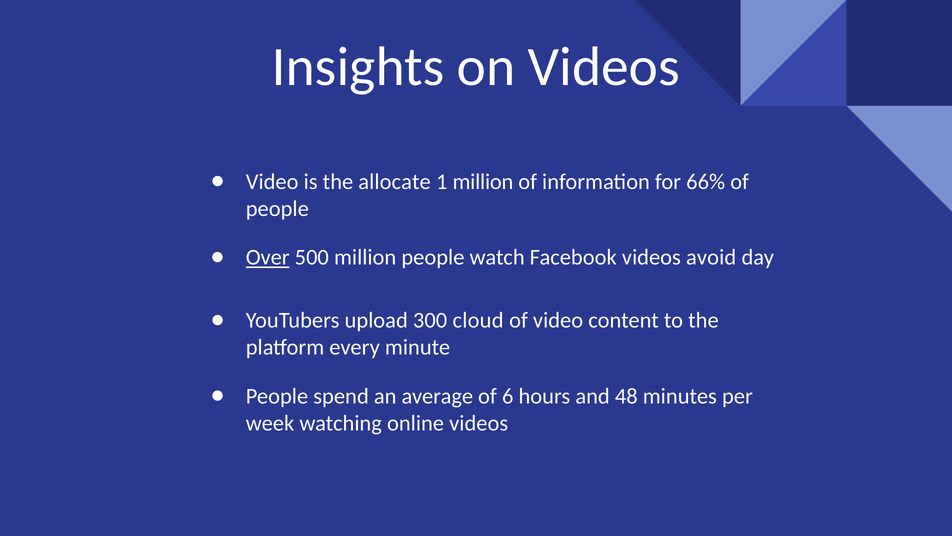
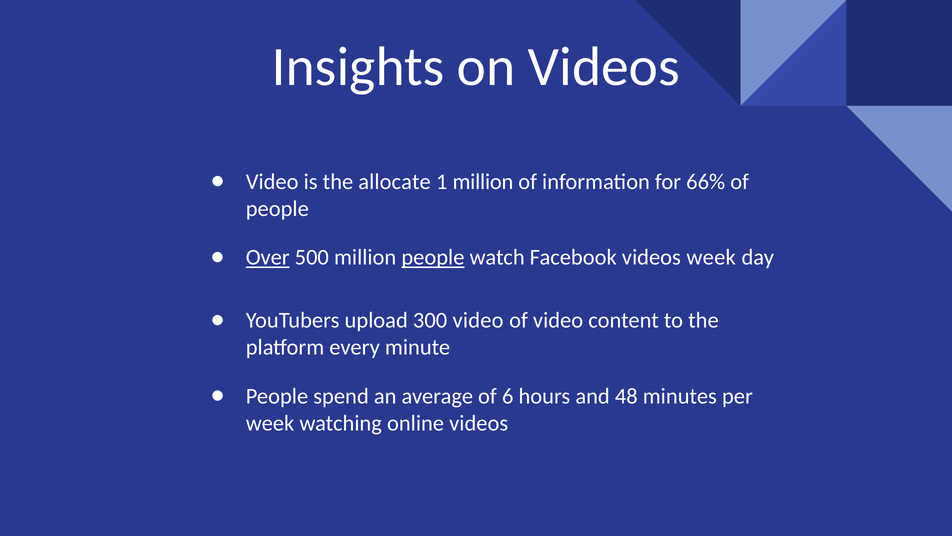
people at (433, 257) underline: none -> present
videos avoid: avoid -> week
300 cloud: cloud -> video
